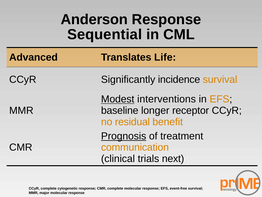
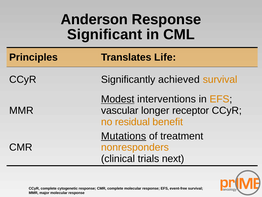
Sequential: Sequential -> Significant
Advanced: Advanced -> Principles
incidence: incidence -> achieved
baseline: baseline -> vascular
Prognosis: Prognosis -> Mutations
communication: communication -> nonresponders
